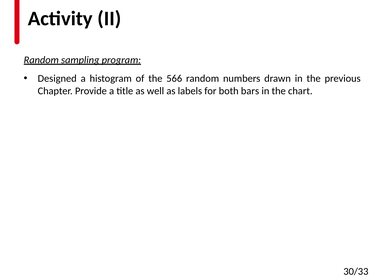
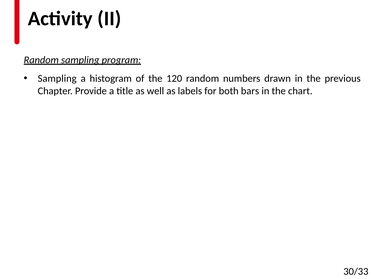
Designed at (57, 79): Designed -> Sampling
566: 566 -> 120
